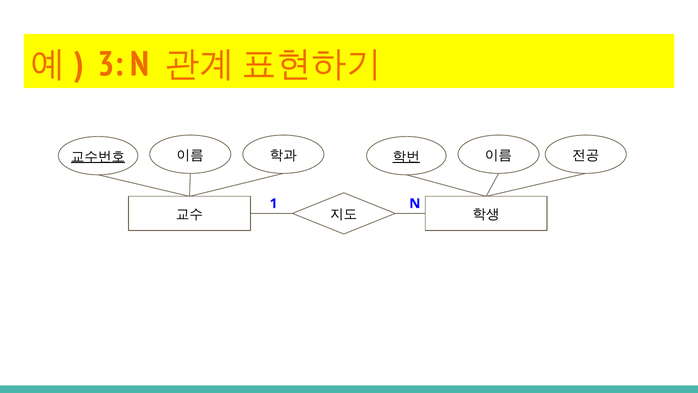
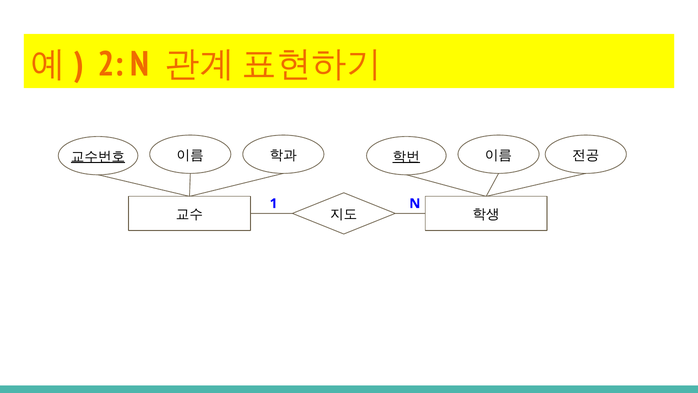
3: 3 -> 2
